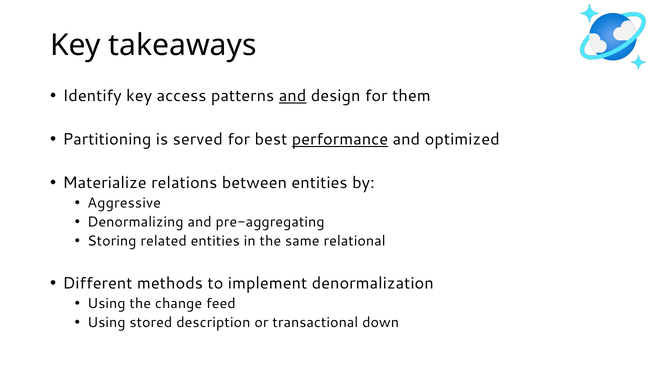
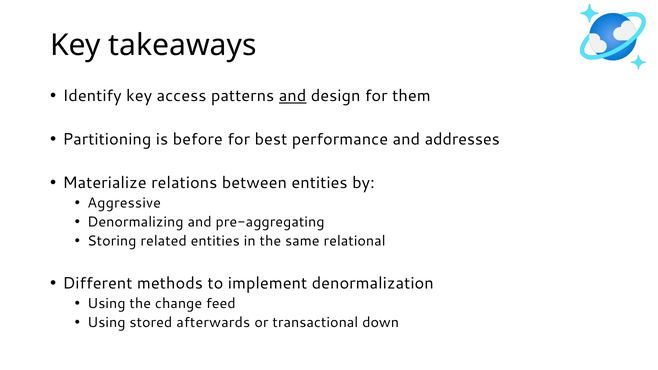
served: served -> before
performance underline: present -> none
optimized: optimized -> addresses
description: description -> afterwards
